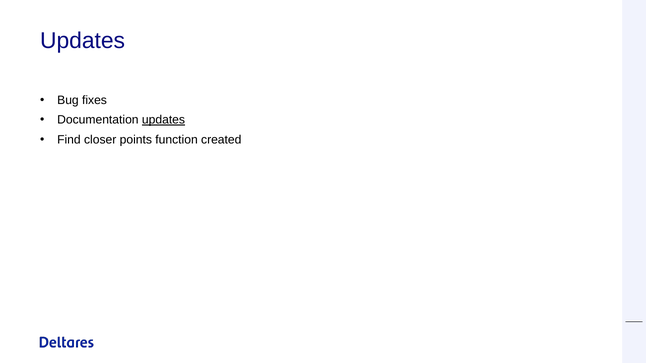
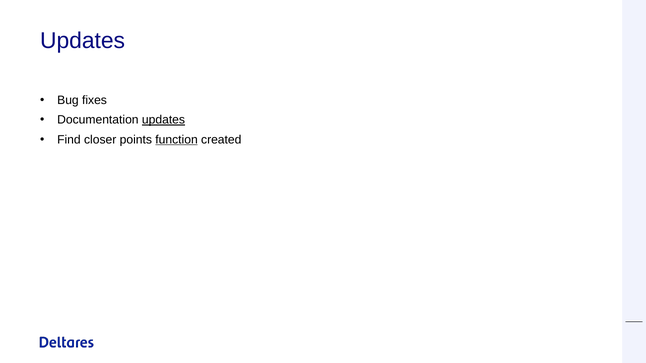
function underline: none -> present
